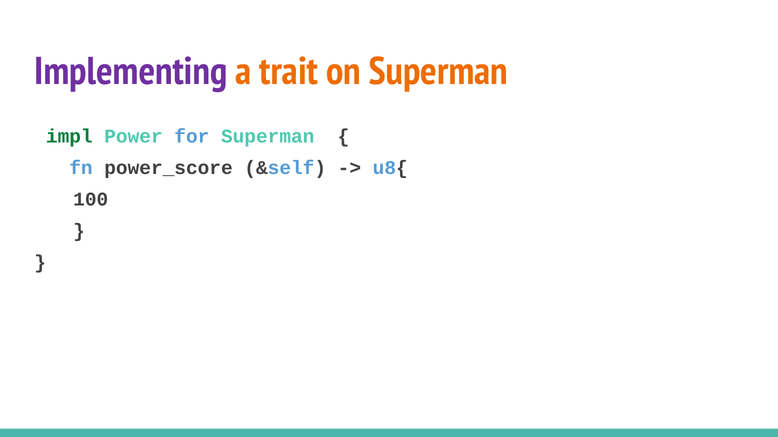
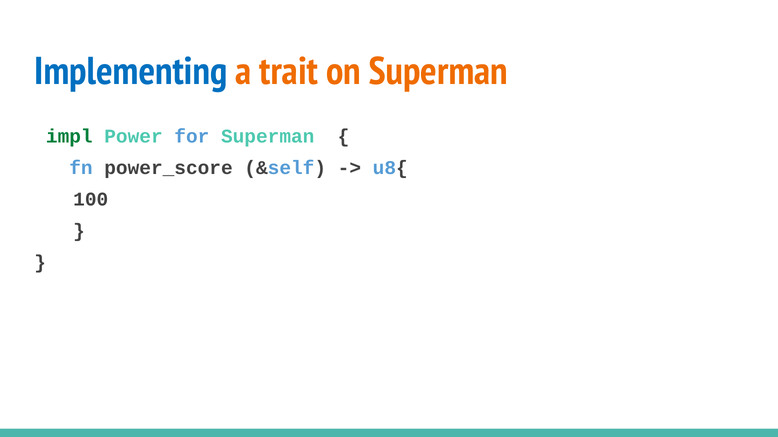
Implementing colour: purple -> blue
